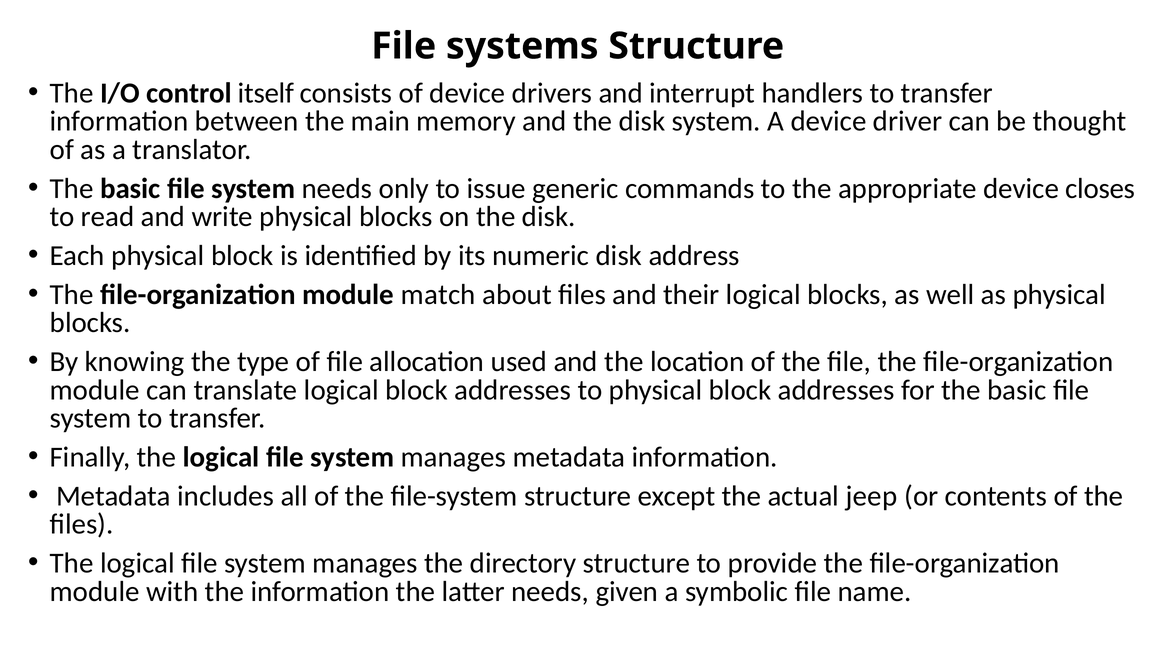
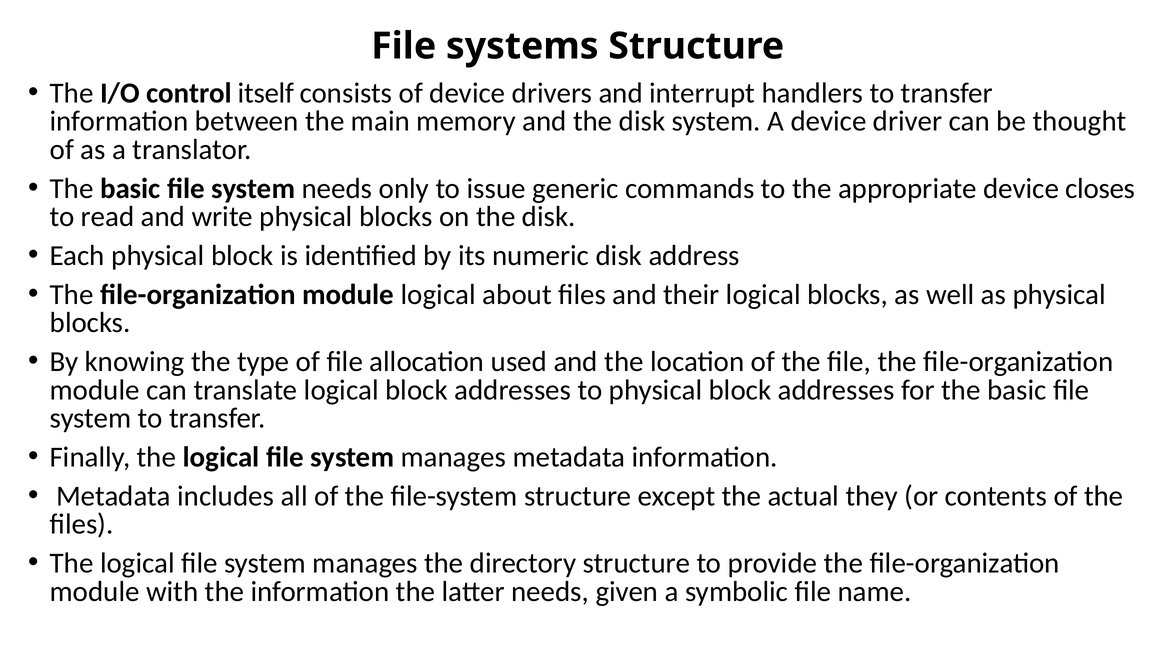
module match: match -> logical
jeep: jeep -> they
